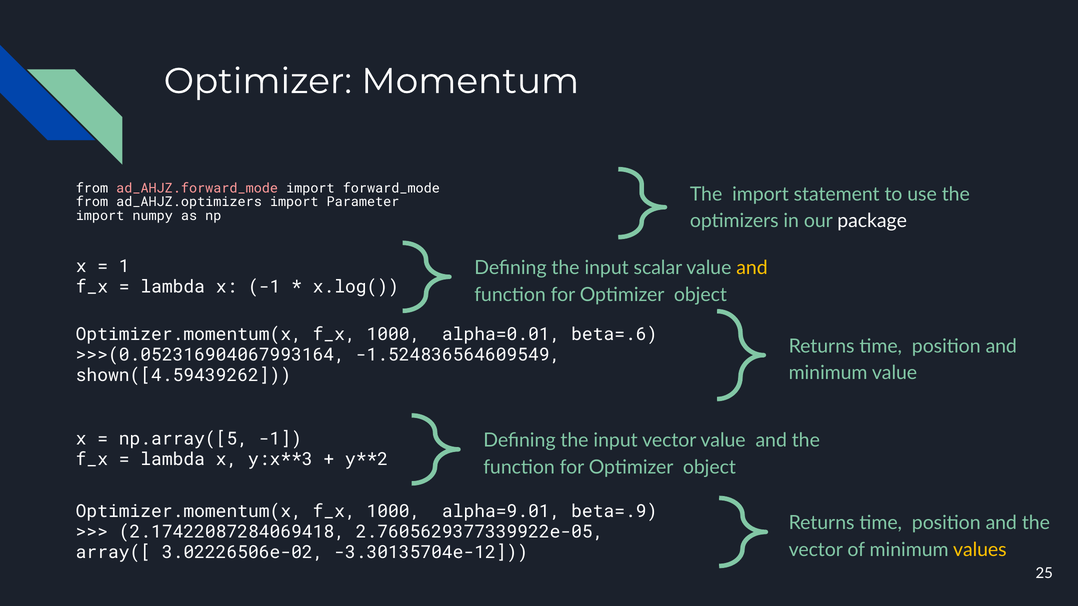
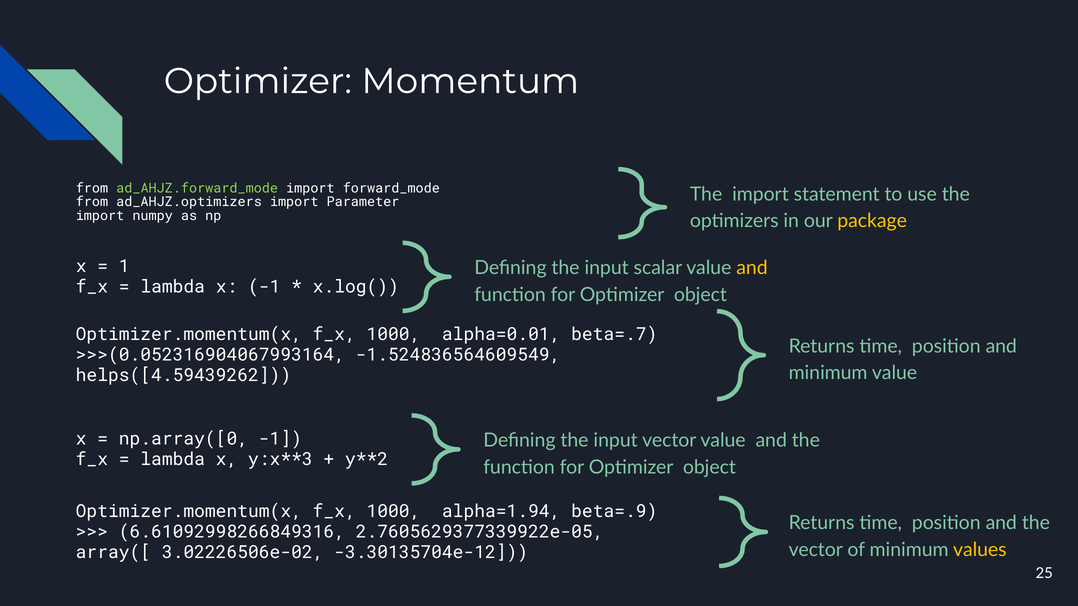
ad_AHJZ.forward_mode colour: pink -> light green
package colour: white -> yellow
beta=.6: beta=.6 -> beta=.7
shown([4.59439262: shown([4.59439262 -> helps([4.59439262
np.array([5: np.array([5 -> np.array([0
alpha=9.01: alpha=9.01 -> alpha=1.94
2.17422087284069418: 2.17422087284069418 -> 6.61092998266849316
